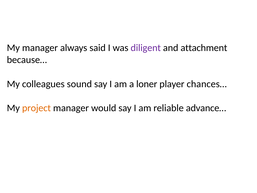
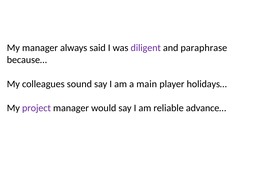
attachment: attachment -> paraphrase
loner: loner -> main
chances…: chances… -> holidays…
project colour: orange -> purple
